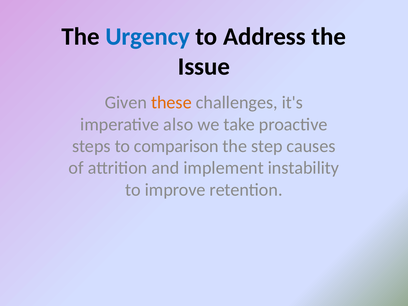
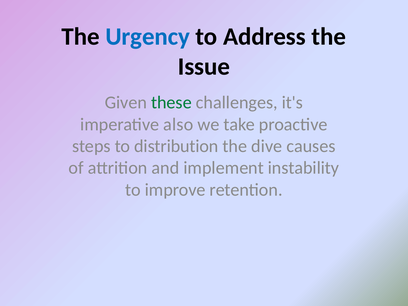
these colour: orange -> green
comparison: comparison -> distribution
step: step -> dive
